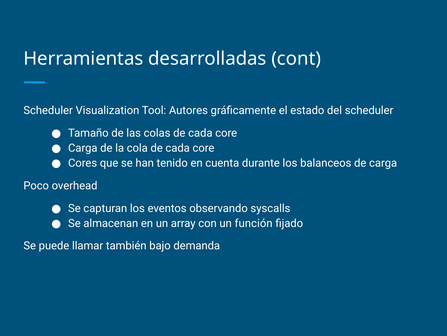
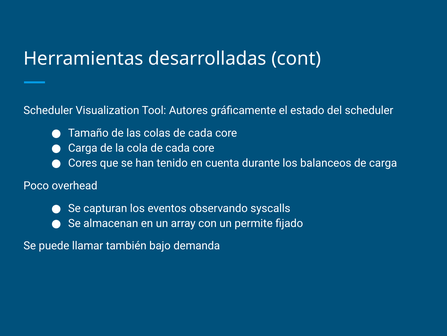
función: función -> permite
